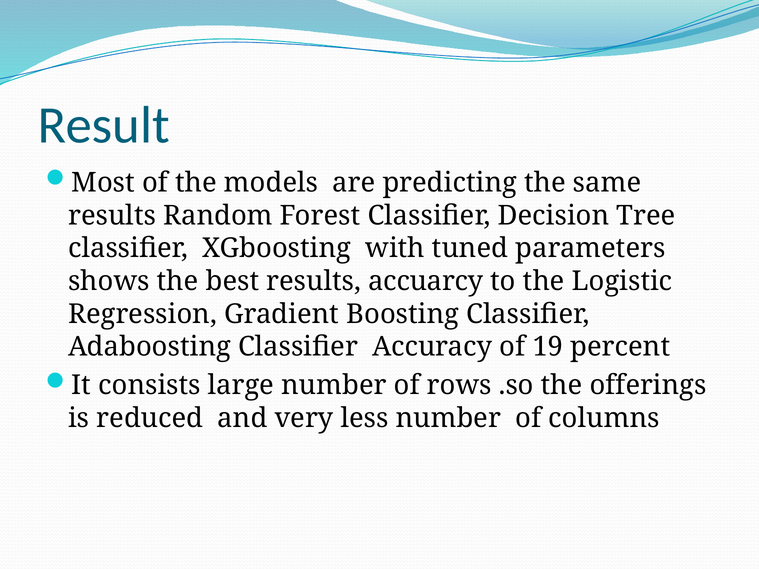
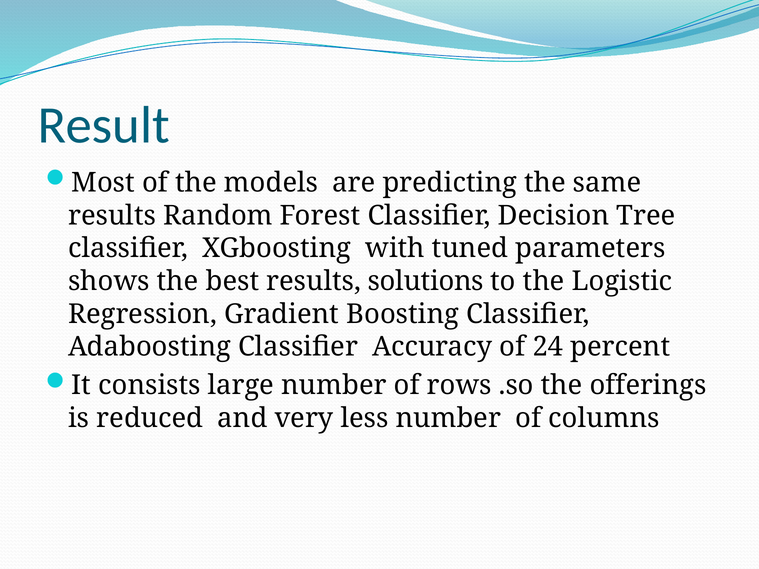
accuarcy: accuarcy -> solutions
19: 19 -> 24
